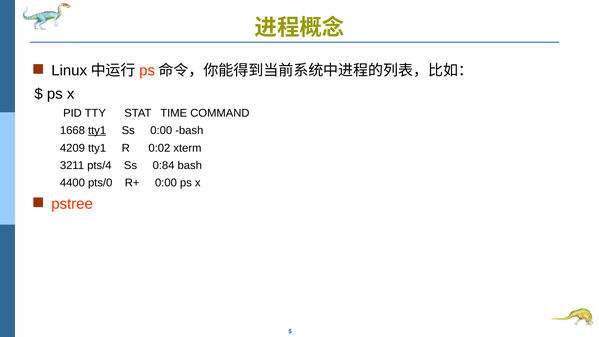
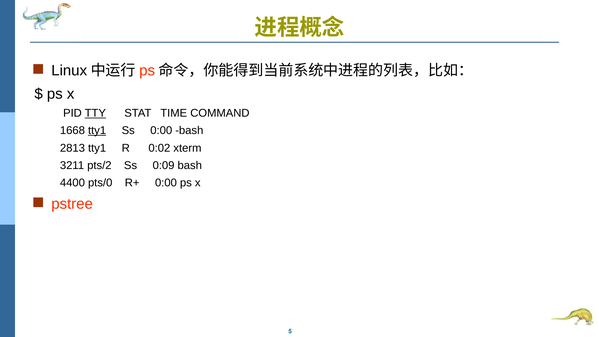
TTY underline: none -> present
4209: 4209 -> 2813
pts/4: pts/4 -> pts/2
0:84: 0:84 -> 0:09
